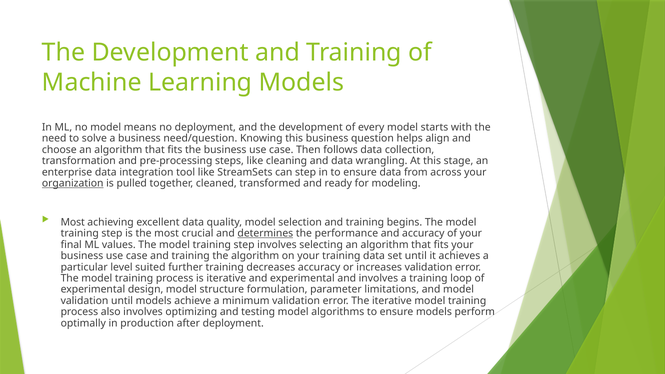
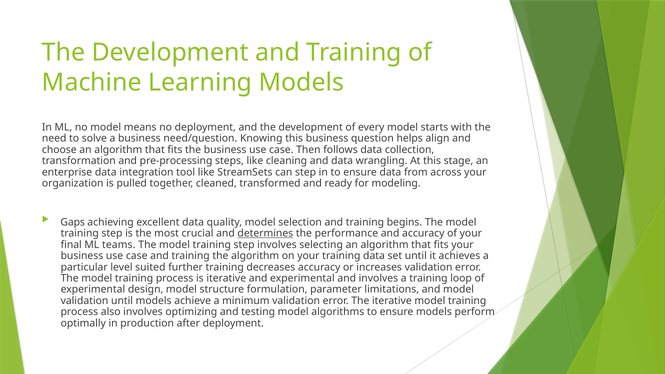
organization underline: present -> none
Most at (73, 222): Most -> Gaps
values: values -> teams
